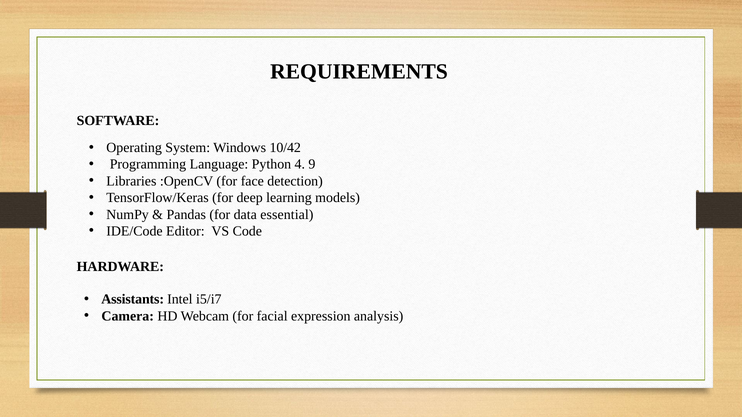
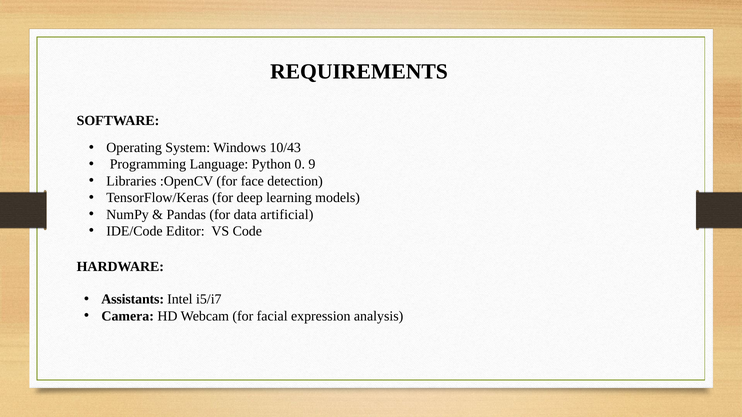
10/42: 10/42 -> 10/43
4: 4 -> 0
essential: essential -> artificial
